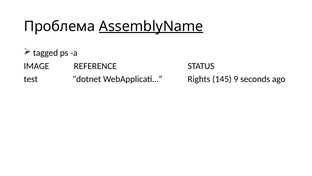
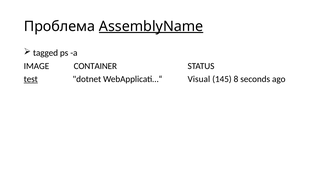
REFERENCE: REFERENCE -> CONTAINER
test underline: none -> present
Rights: Rights -> Visual
9: 9 -> 8
